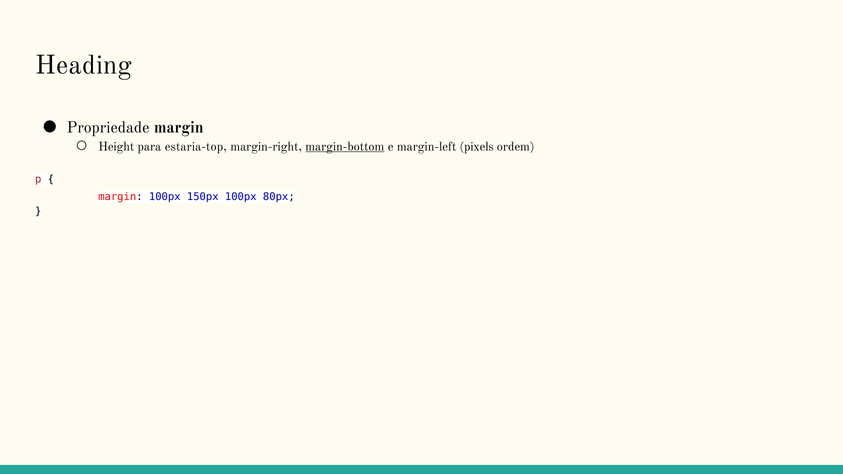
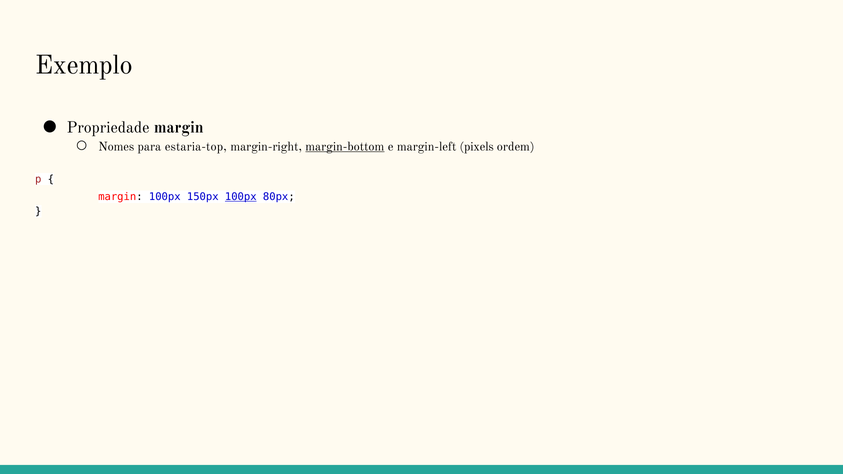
Heading: Heading -> Exemplo
Height: Height -> Nomes
100px at (241, 197) underline: none -> present
